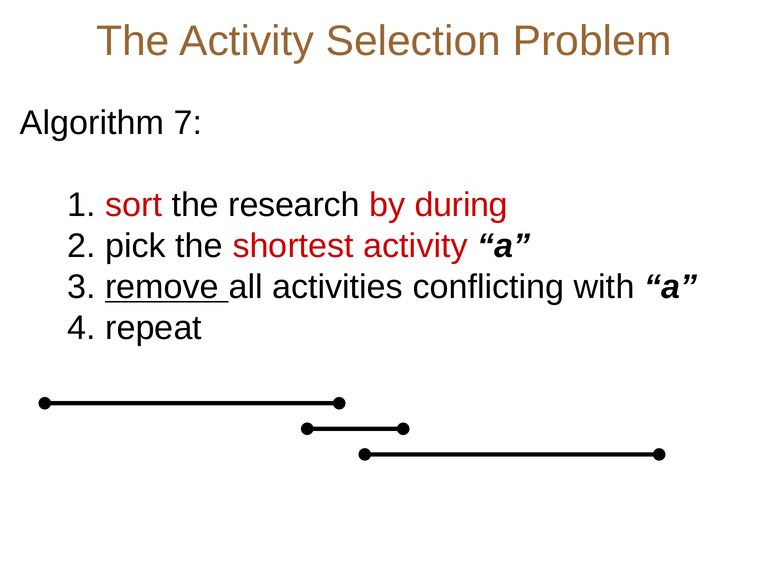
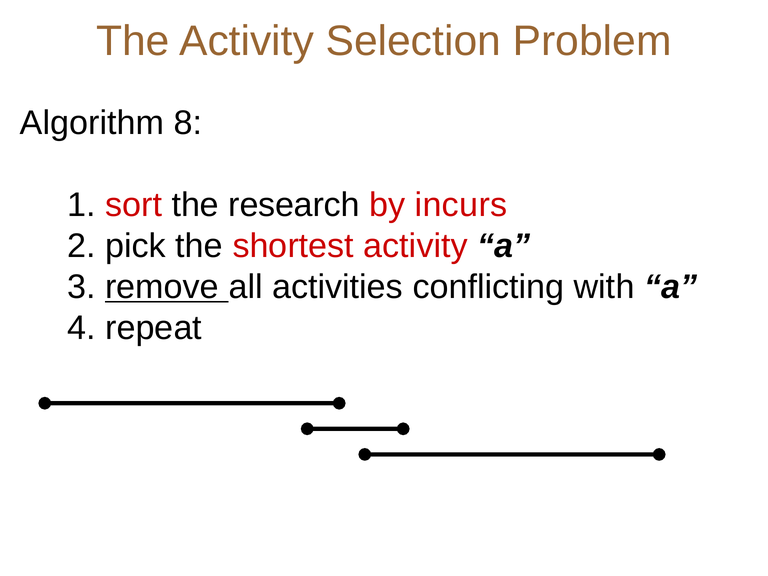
7: 7 -> 8
during: during -> incurs
